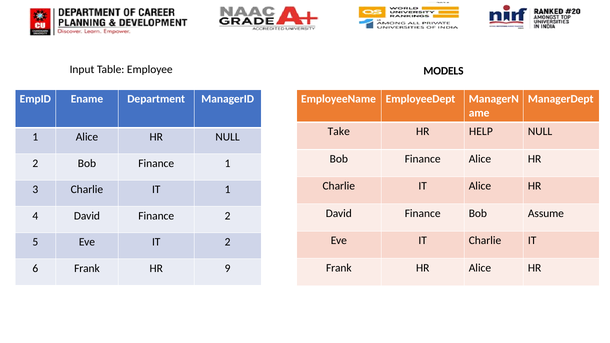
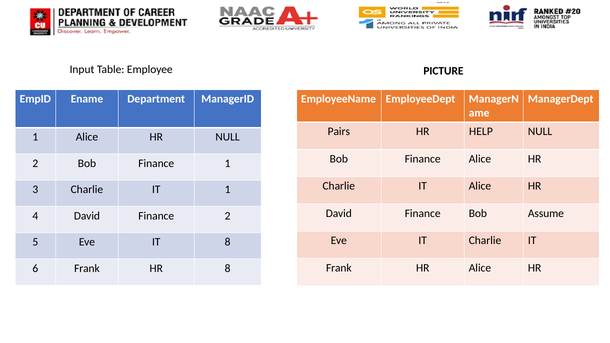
MODELS: MODELS -> PICTURE
Take: Take -> Pairs
IT 2: 2 -> 8
HR 9: 9 -> 8
